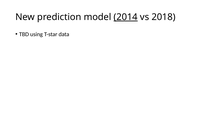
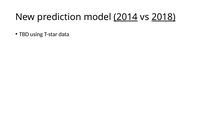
2018 underline: none -> present
